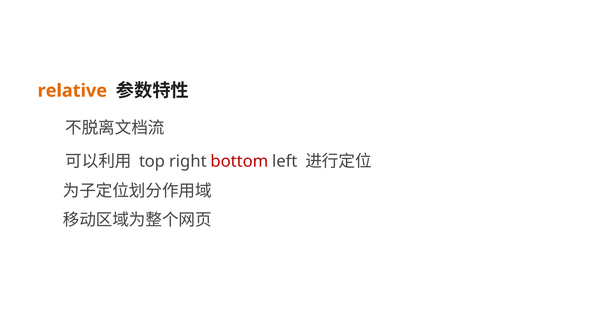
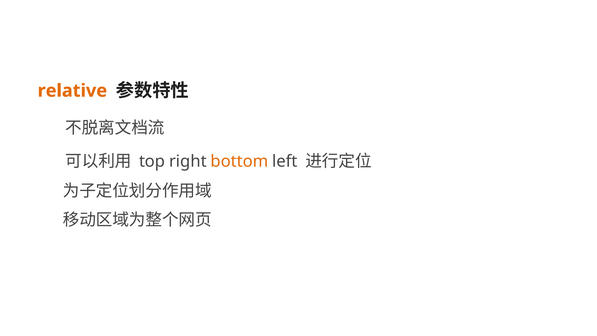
bottom colour: red -> orange
